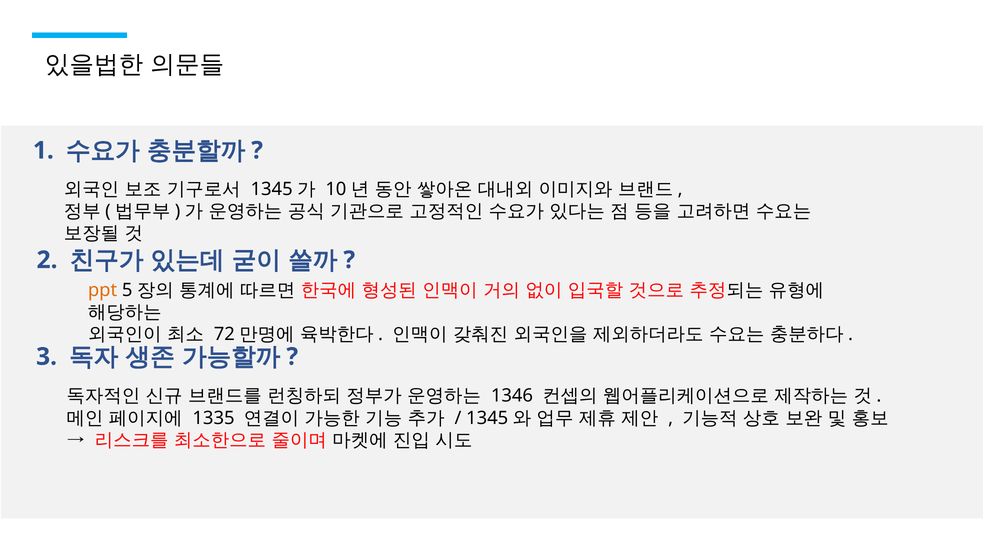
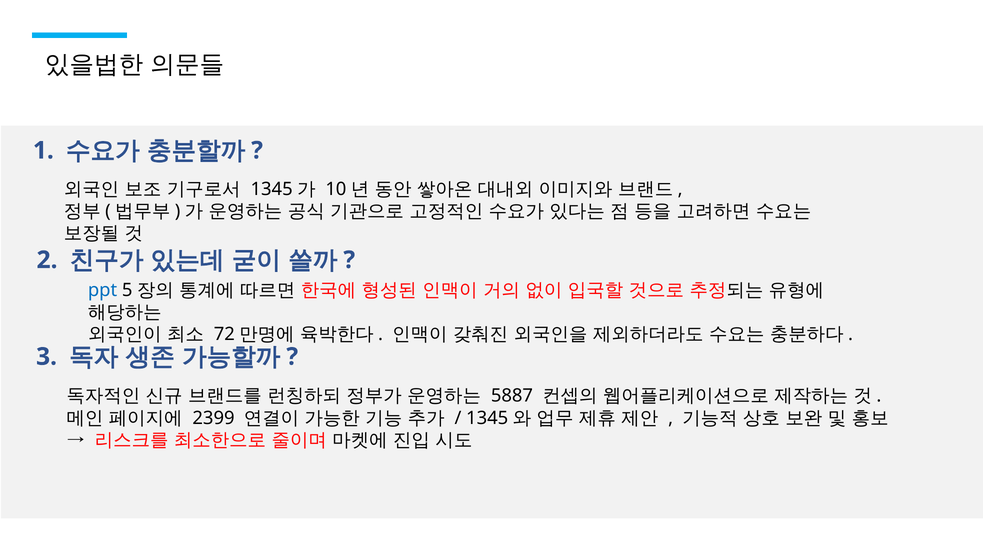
ppt colour: orange -> blue
1346: 1346 -> 5887
1335: 1335 -> 2399
